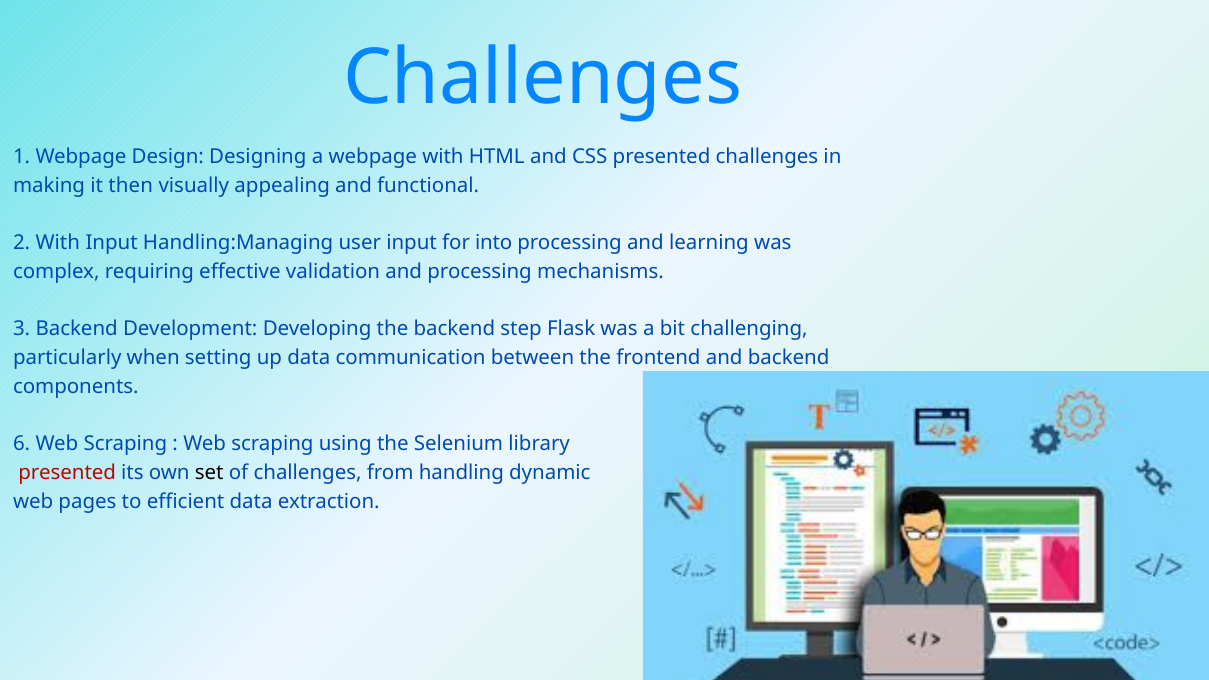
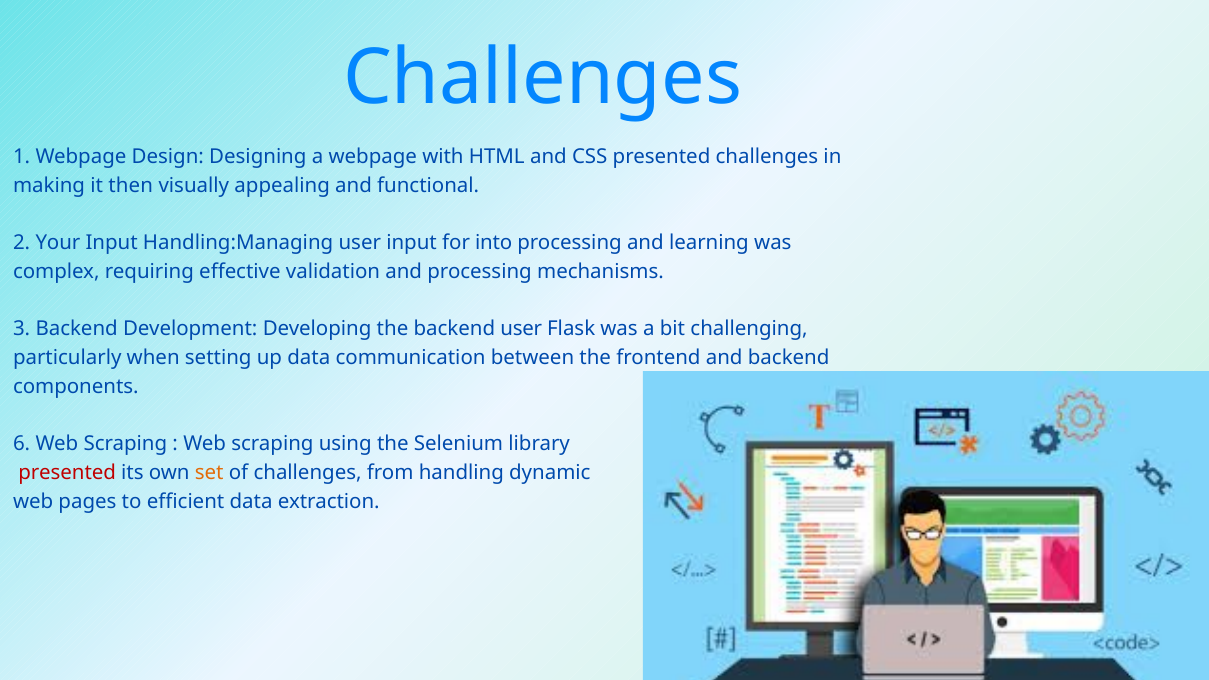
2 With: With -> Your
backend step: step -> user
set colour: black -> orange
